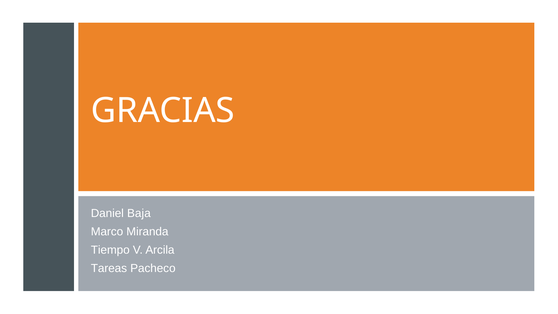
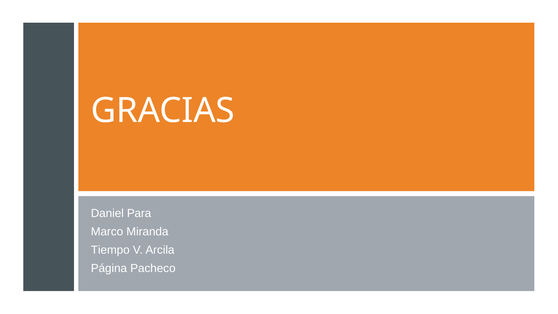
Baja: Baja -> Para
Tareas: Tareas -> Página
